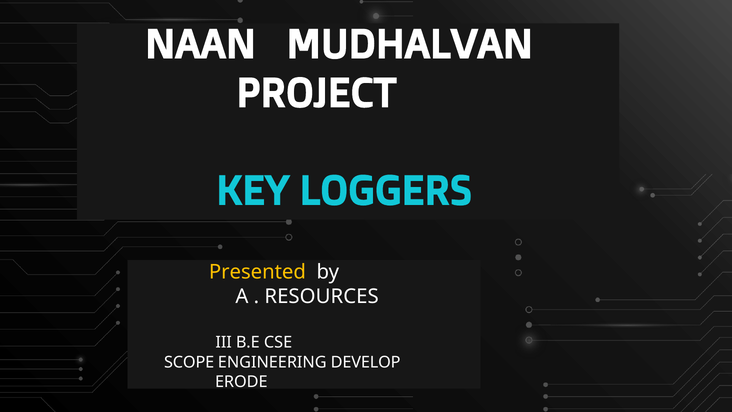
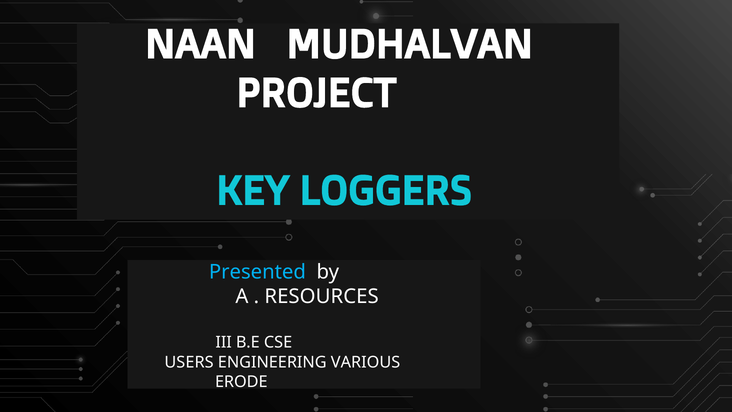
Presented colour: yellow -> light blue
SCOPE: SCOPE -> USERS
DEVELOP: DEVELOP -> VARIOUS
